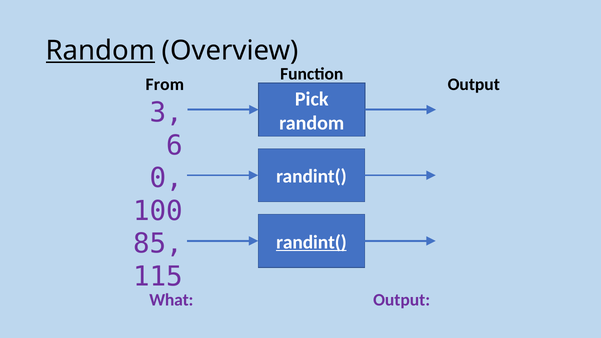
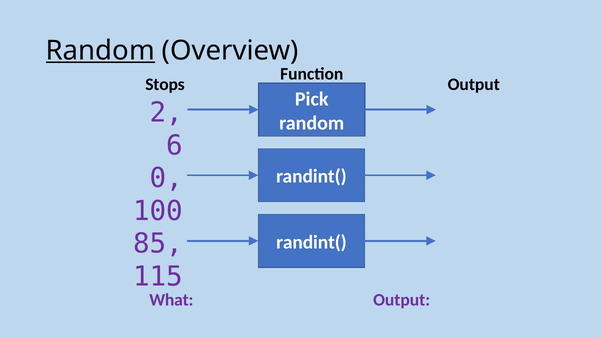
From: From -> Stops
3: 3 -> 2
randint( at (311, 242) underline: present -> none
